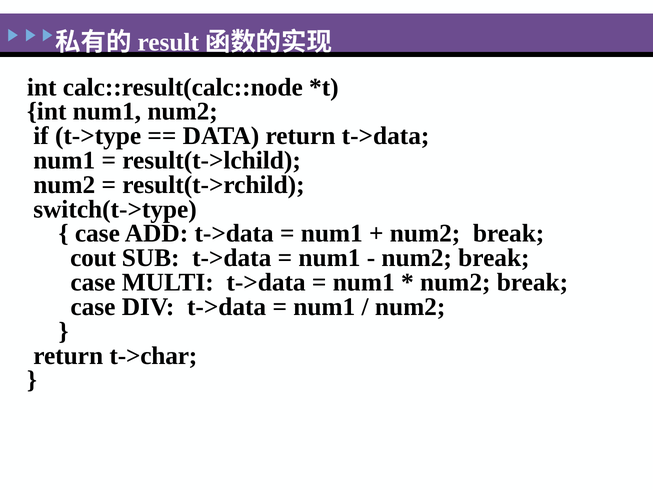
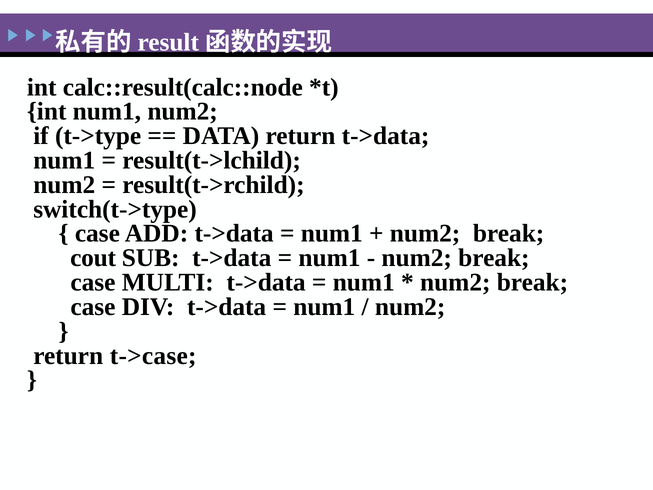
t->char: t->char -> t->case
